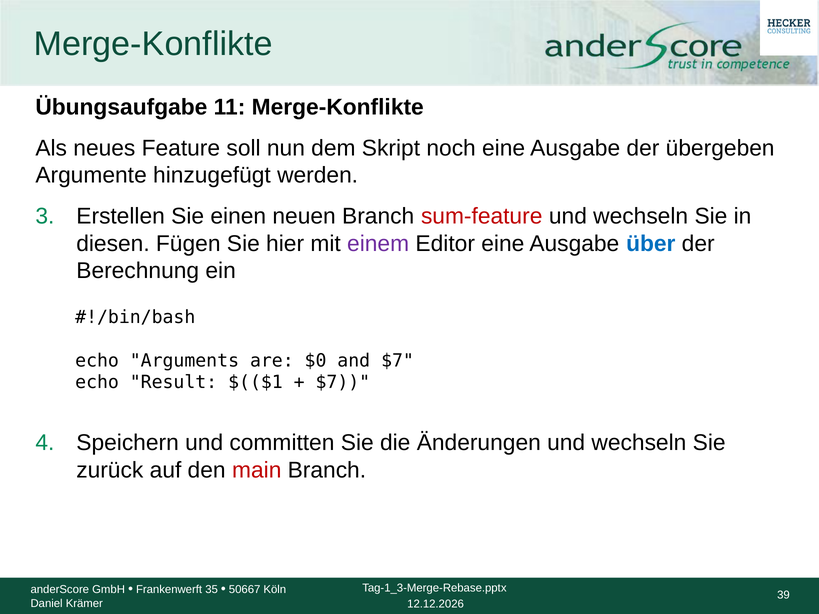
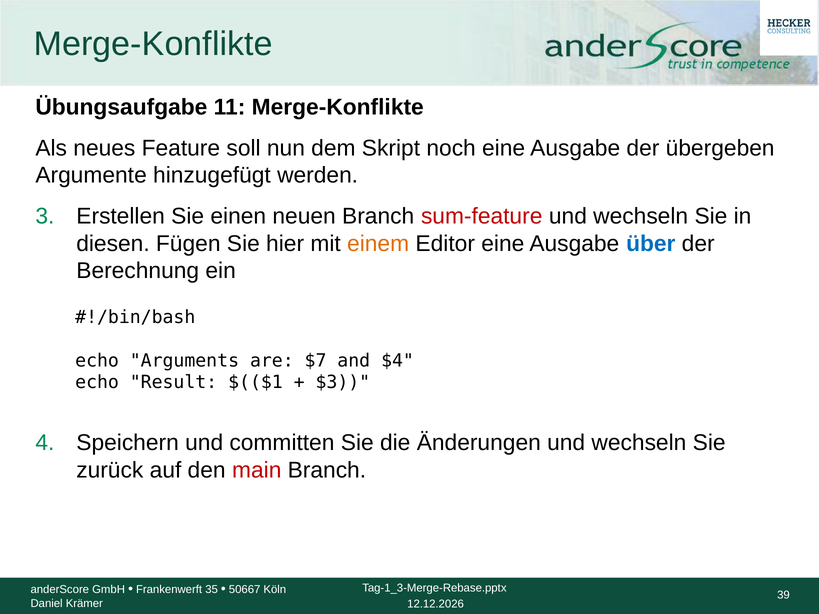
einem colour: purple -> orange
$0: $0 -> $7
and $7: $7 -> $4
$7 at (343, 383): $7 -> $3
